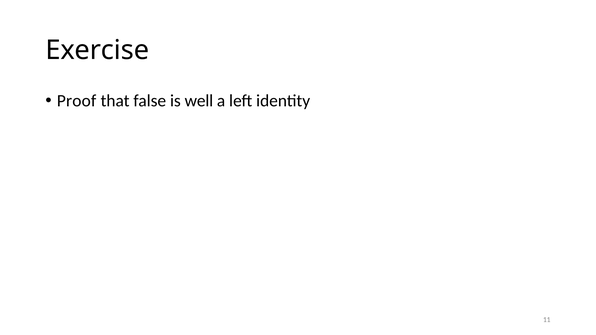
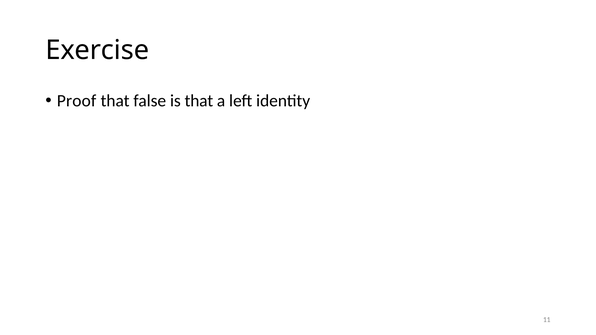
is well: well -> that
